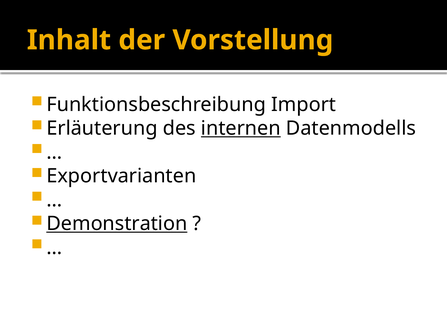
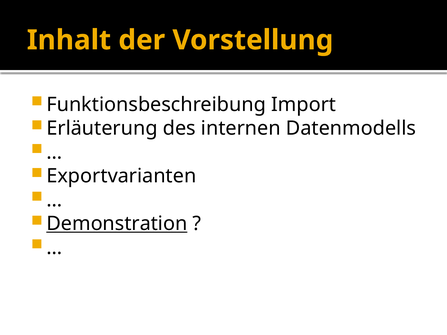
internen underline: present -> none
